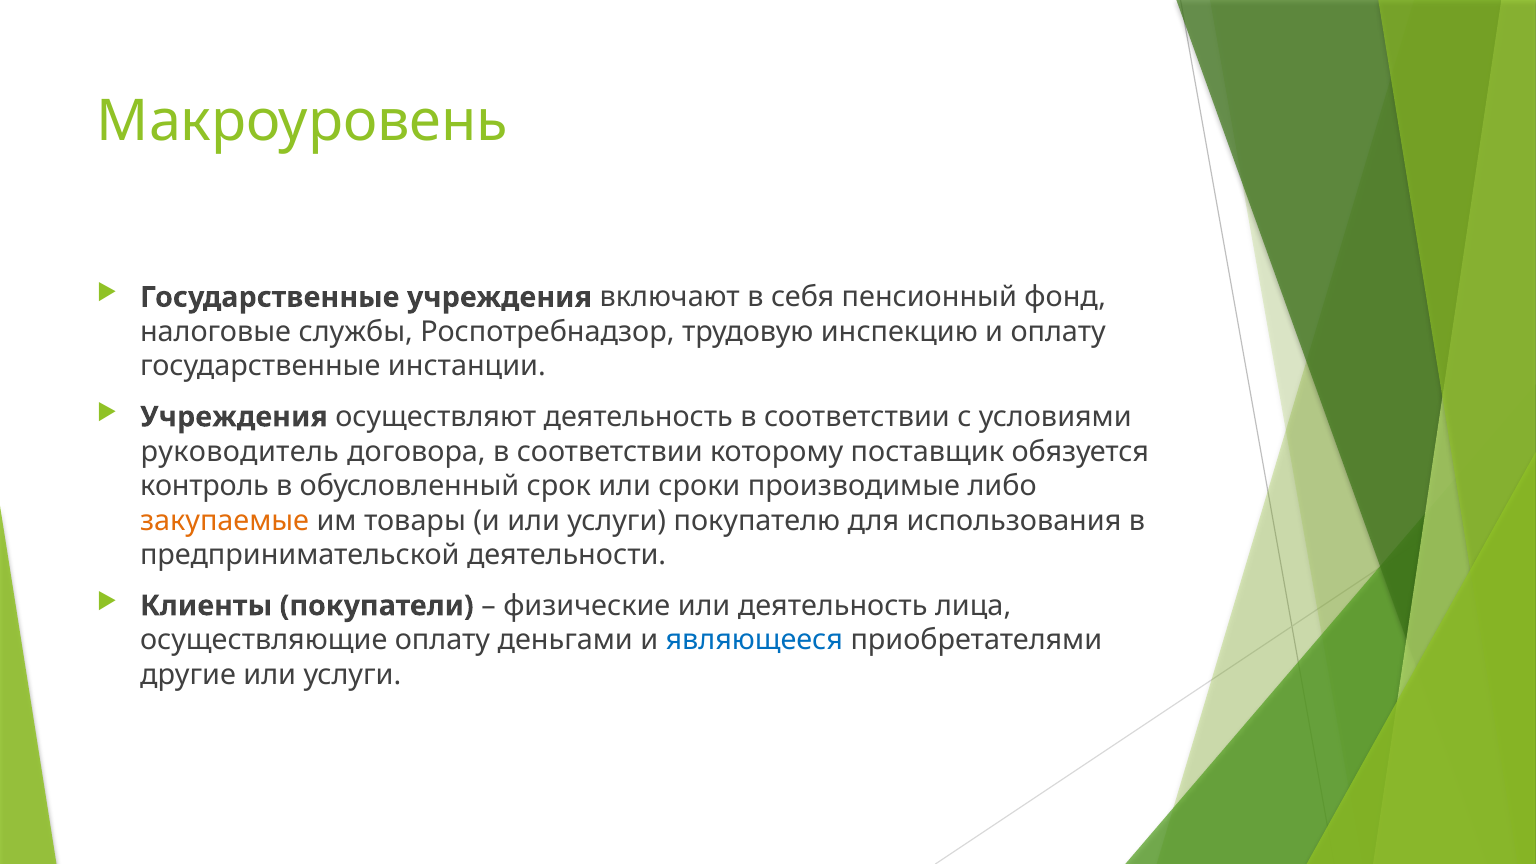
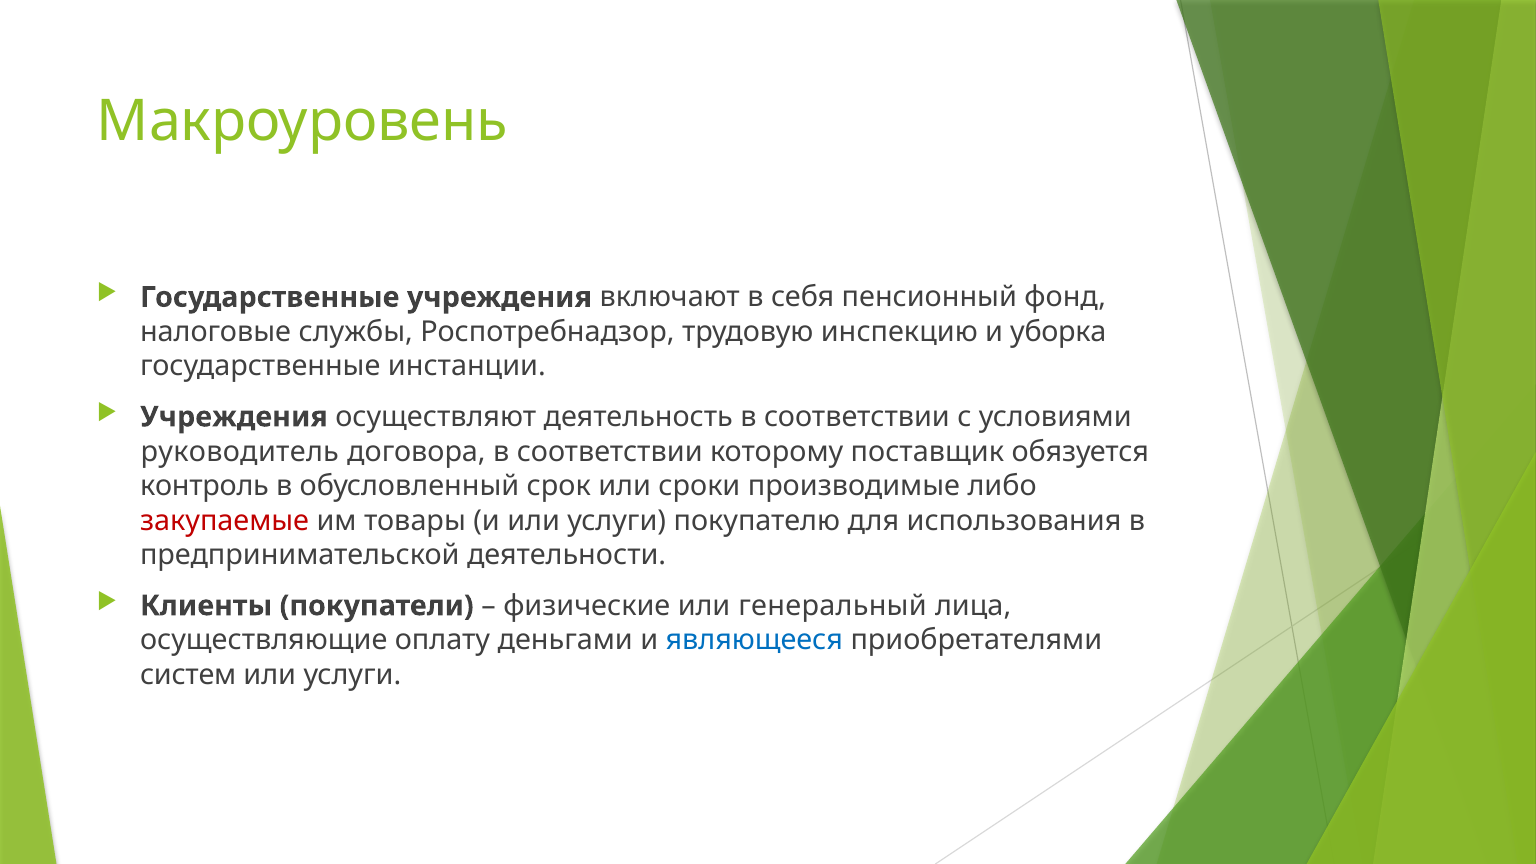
и оплату: оплату -> уборка
закупаемые colour: orange -> red
или деятельность: деятельность -> генеральный
другие: другие -> систем
